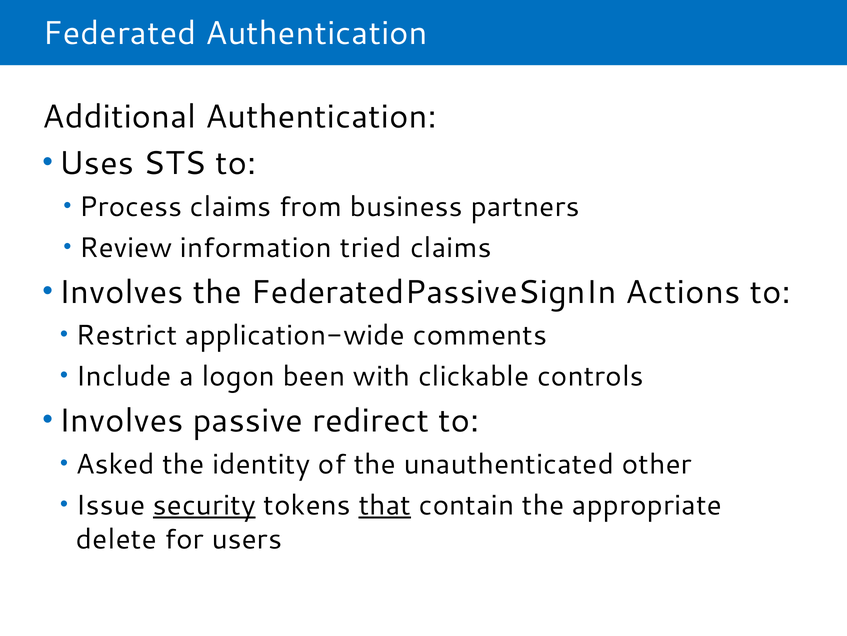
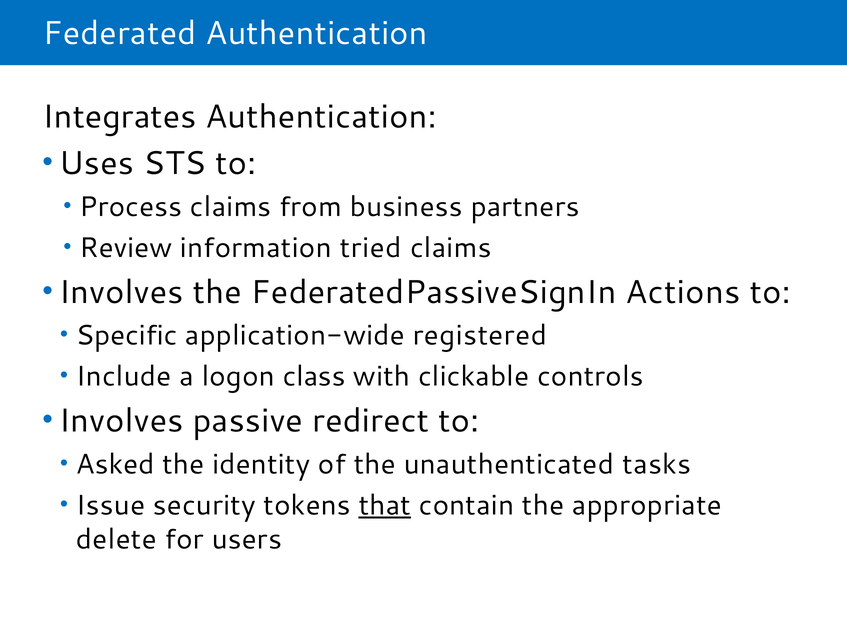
Additional: Additional -> Integrates
Restrict: Restrict -> Specific
comments: comments -> registered
been: been -> class
other: other -> tasks
security underline: present -> none
